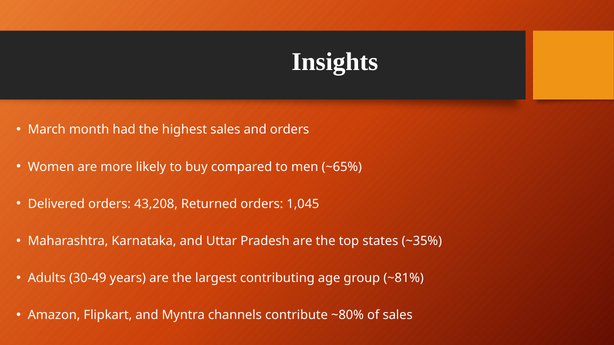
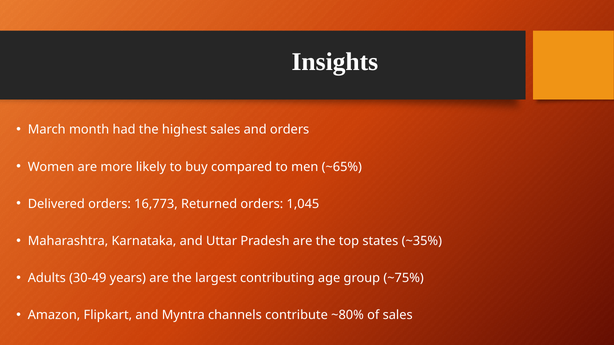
43,208: 43,208 -> 16,773
~81%: ~81% -> ~75%
